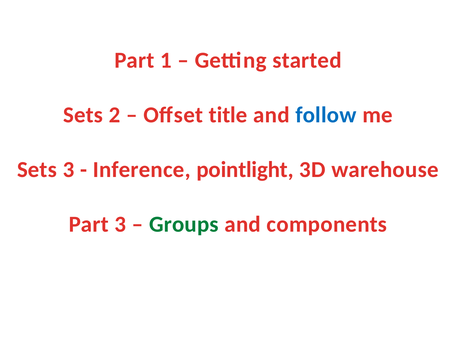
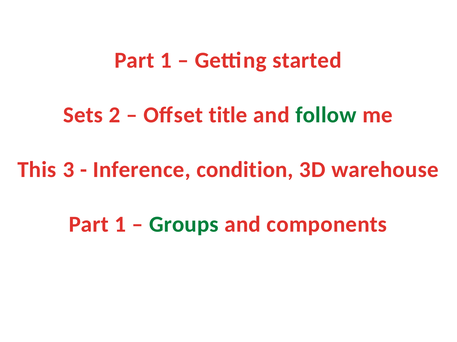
follow colour: blue -> green
Sets at (37, 170): Sets -> This
pointlight: pointlight -> condition
3 at (120, 225): 3 -> 1
